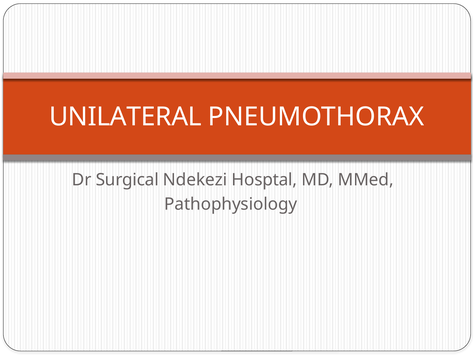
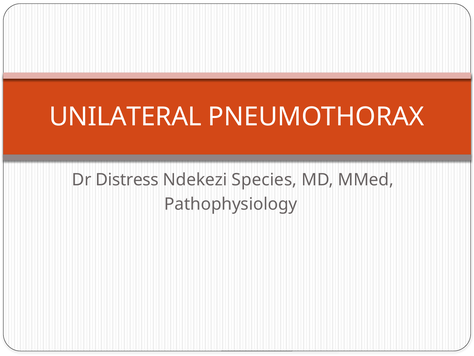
Surgical: Surgical -> Distress
Hosptal: Hosptal -> Species
